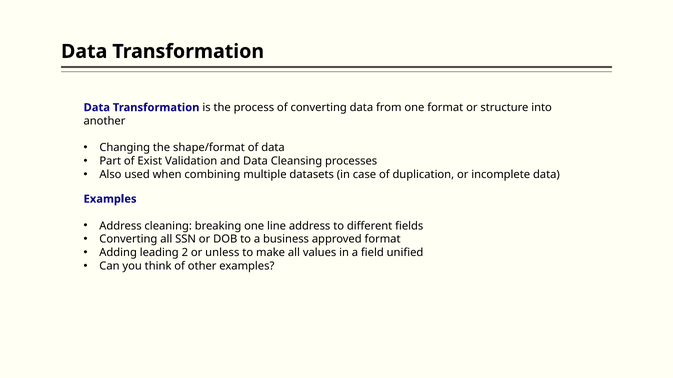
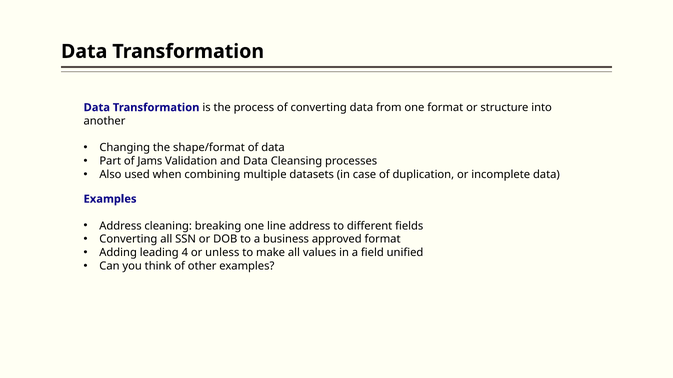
Exist: Exist -> Jams
2: 2 -> 4
